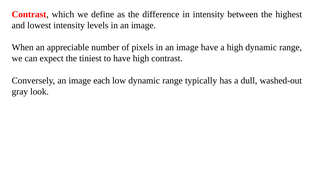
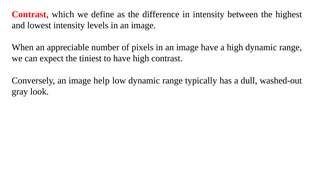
each: each -> help
